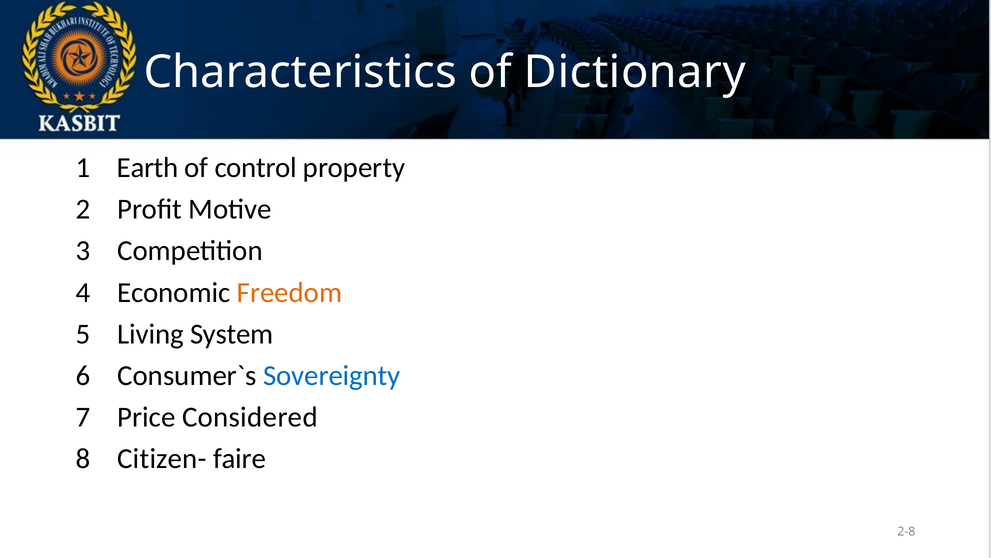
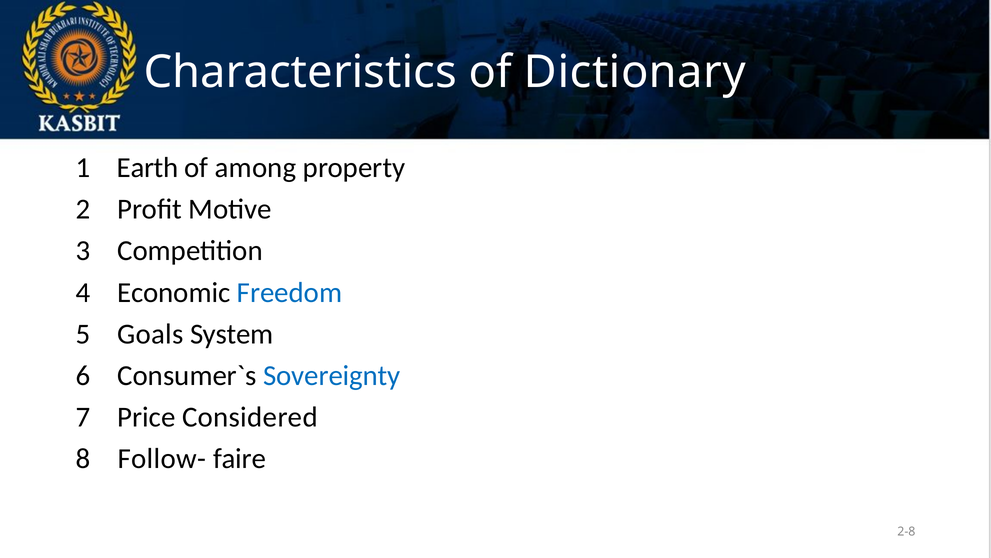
control: control -> among
Freedom colour: orange -> blue
Living: Living -> Goals
Citizen-: Citizen- -> Follow-
